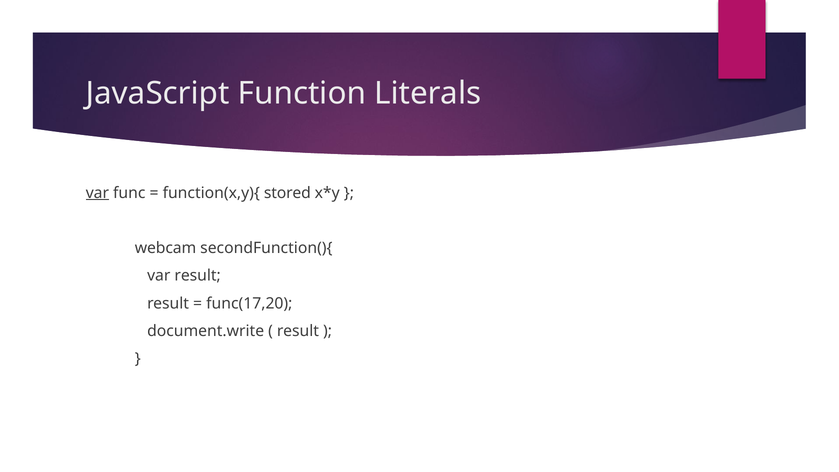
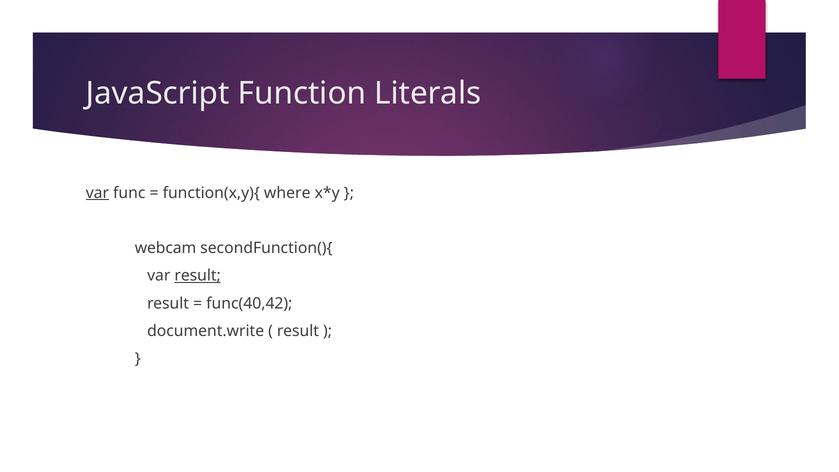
stored: stored -> where
result at (198, 276) underline: none -> present
func(17,20: func(17,20 -> func(40,42
